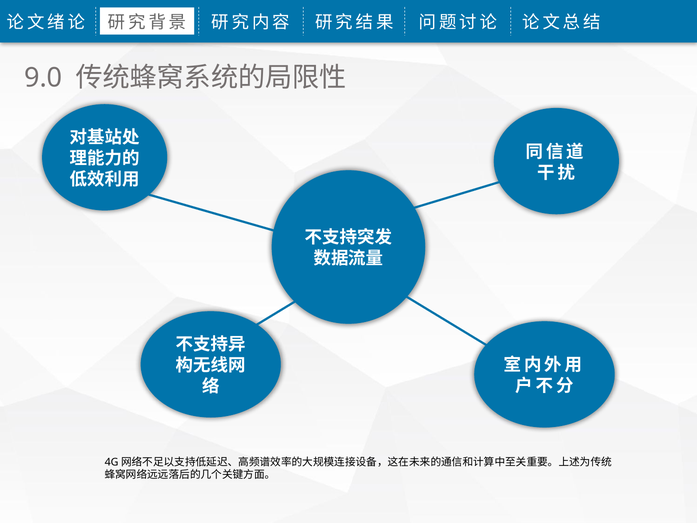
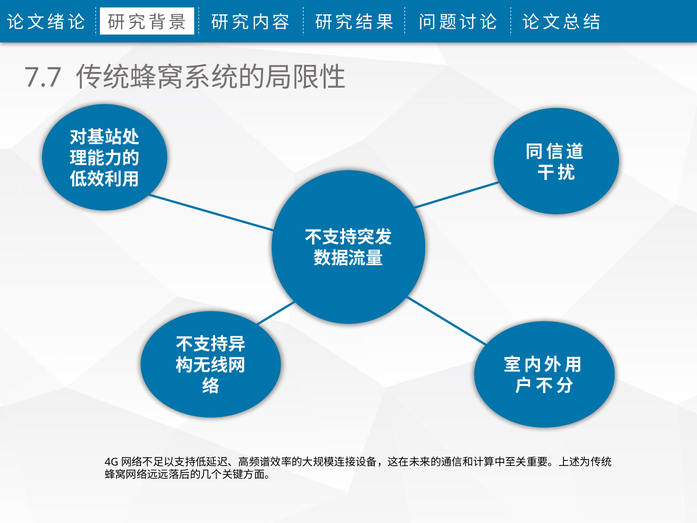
9.0: 9.0 -> 7.7
